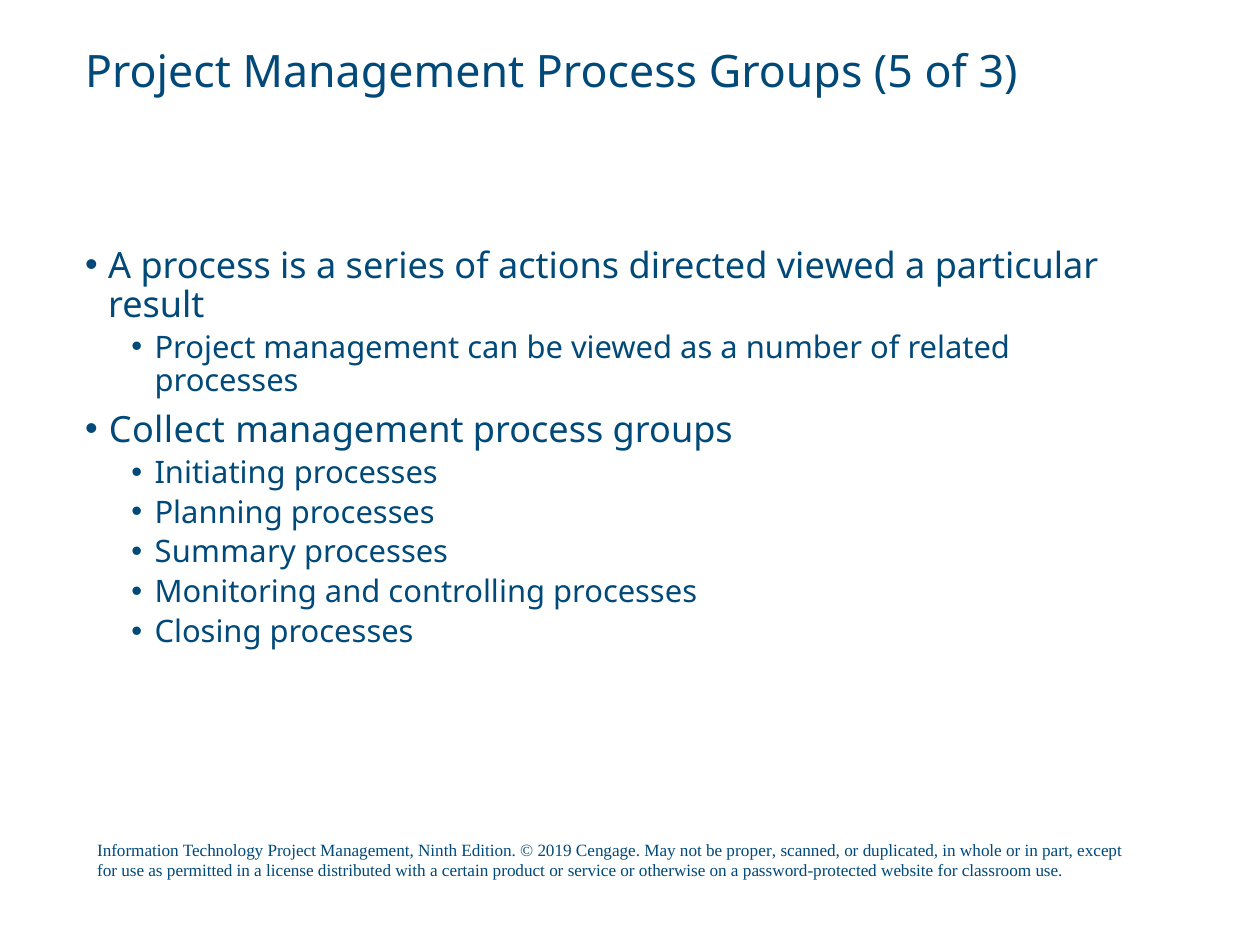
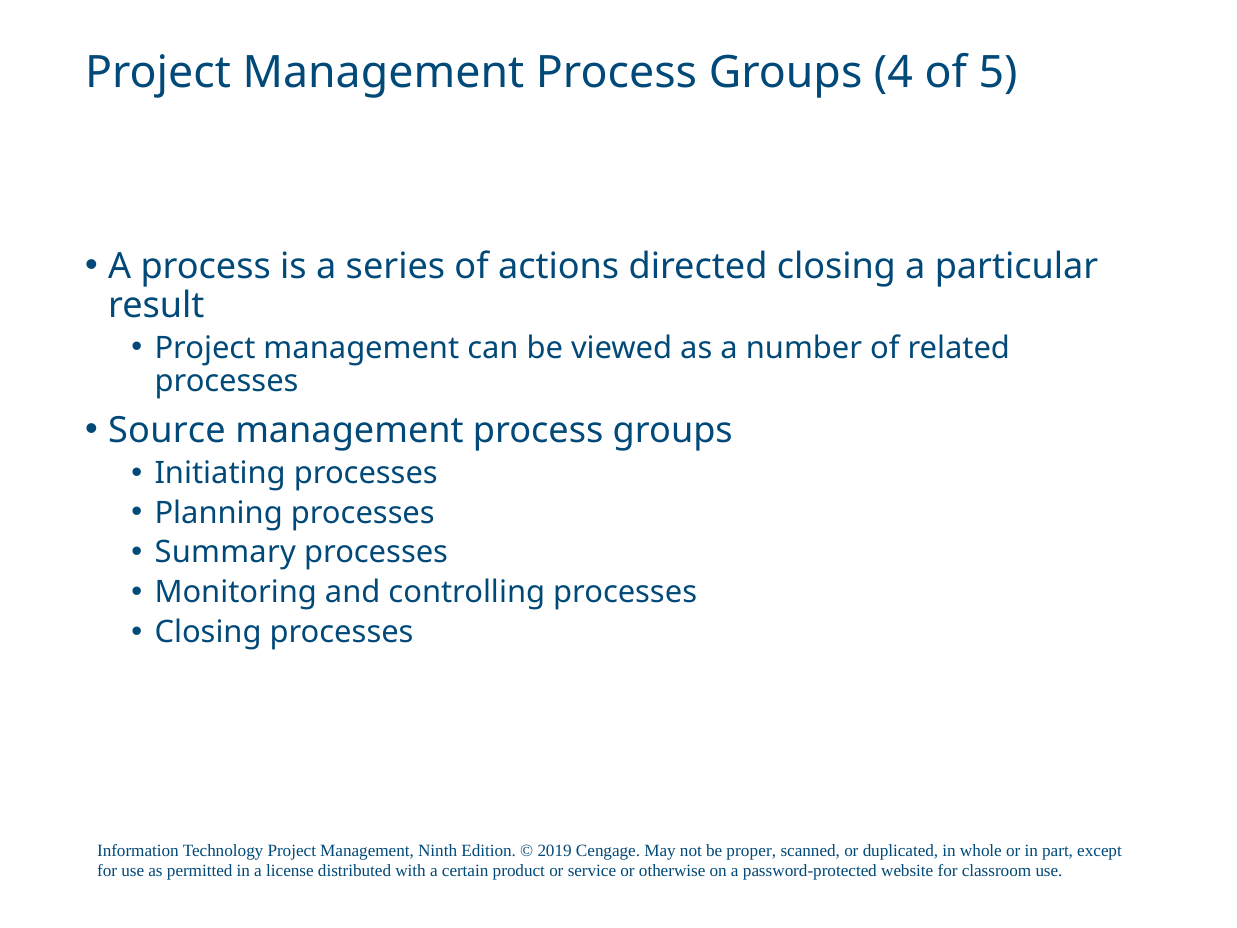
5: 5 -> 4
3: 3 -> 5
directed viewed: viewed -> closing
Collect: Collect -> Source
